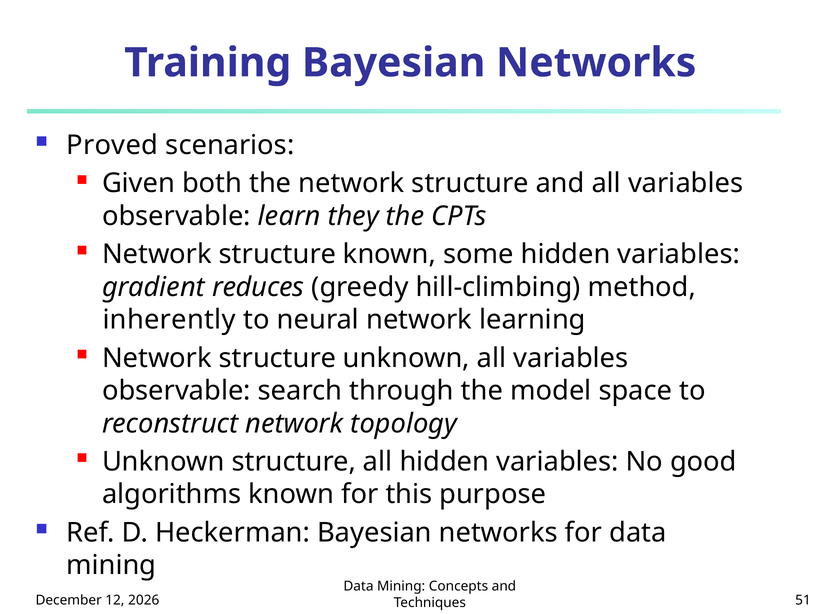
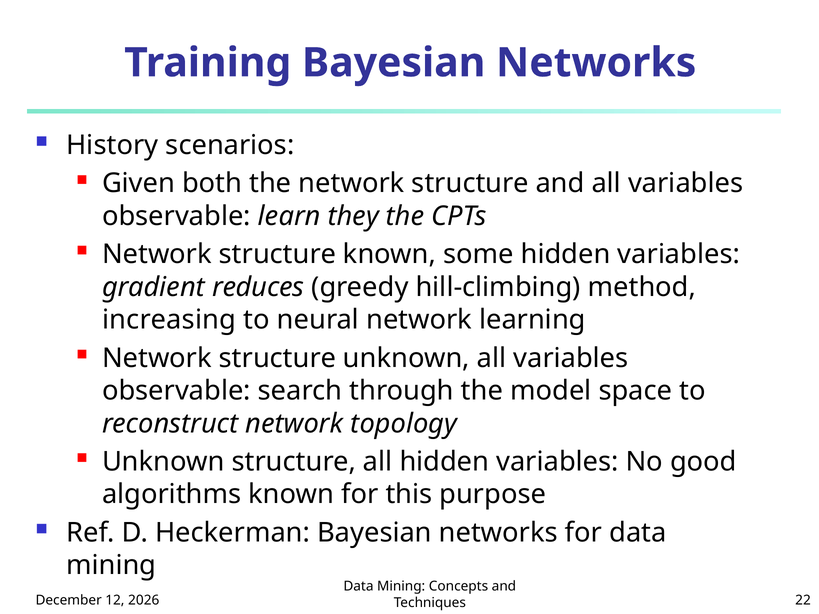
Proved: Proved -> History
inherently: inherently -> increasing
51: 51 -> 22
